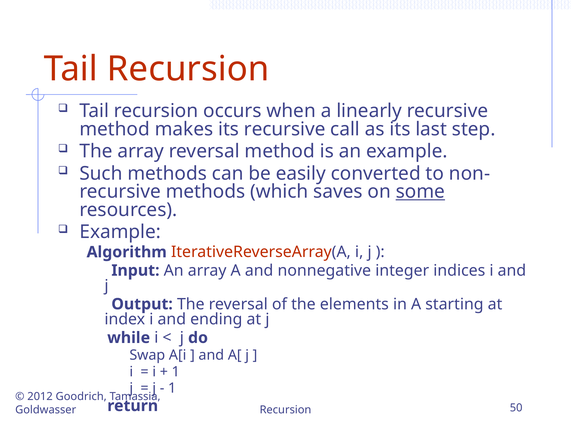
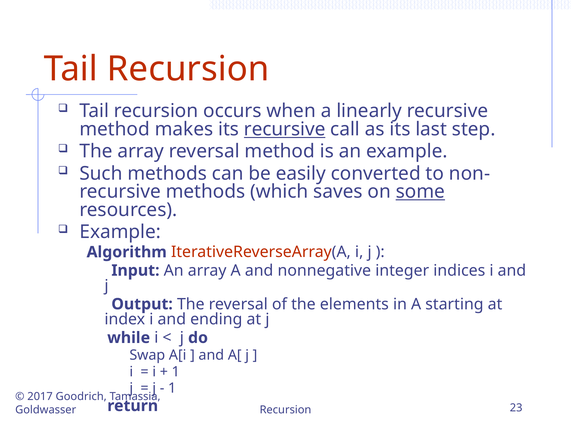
recursive at (285, 129) underline: none -> present
2012: 2012 -> 2017
50: 50 -> 23
